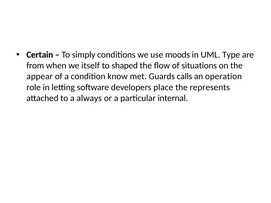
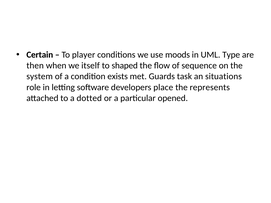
simply: simply -> player
from: from -> then
situations: situations -> sequence
appear: appear -> system
know: know -> exists
calls: calls -> task
operation: operation -> situations
always: always -> dotted
internal: internal -> opened
